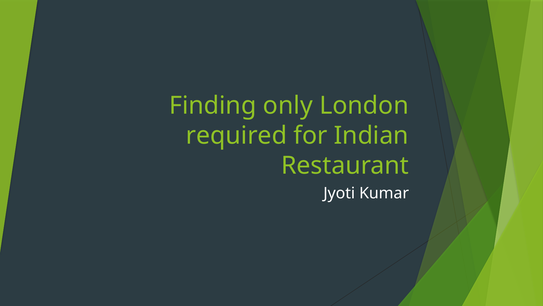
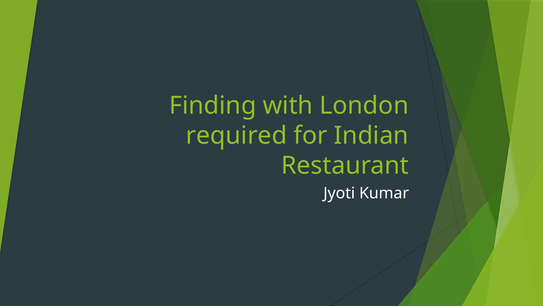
only: only -> with
